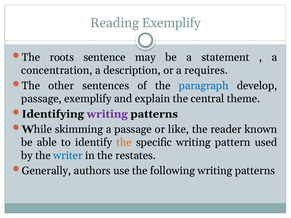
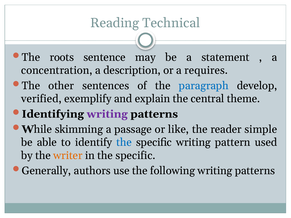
Reading Exemplify: Exemplify -> Technical
passage at (41, 99): passage -> verified
known: known -> simple
the at (124, 143) colour: orange -> blue
writer colour: blue -> orange
in the restates: restates -> specific
